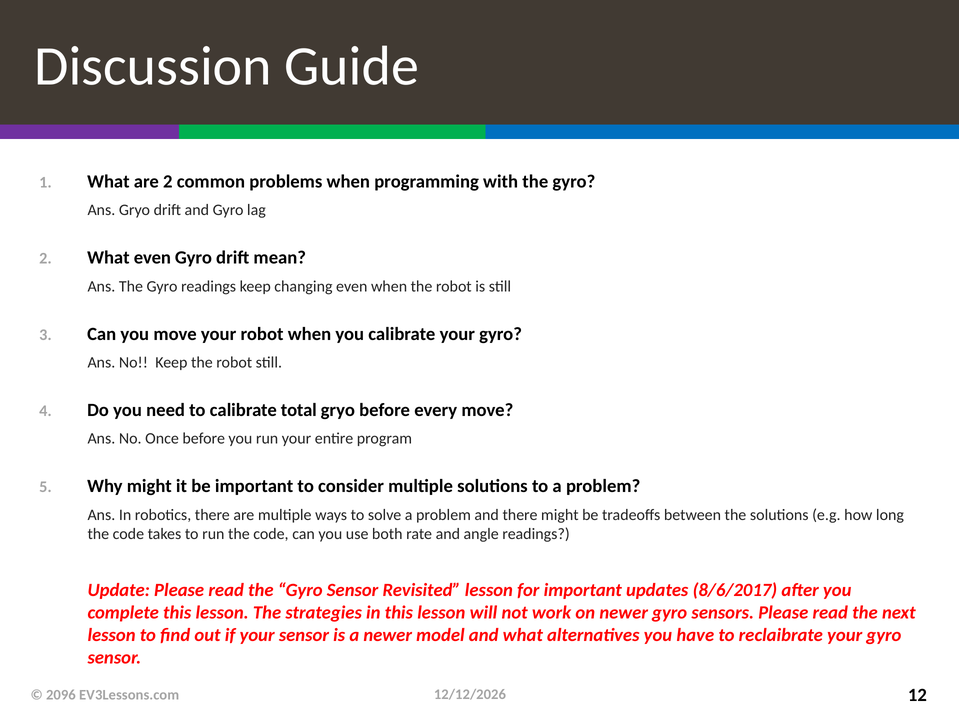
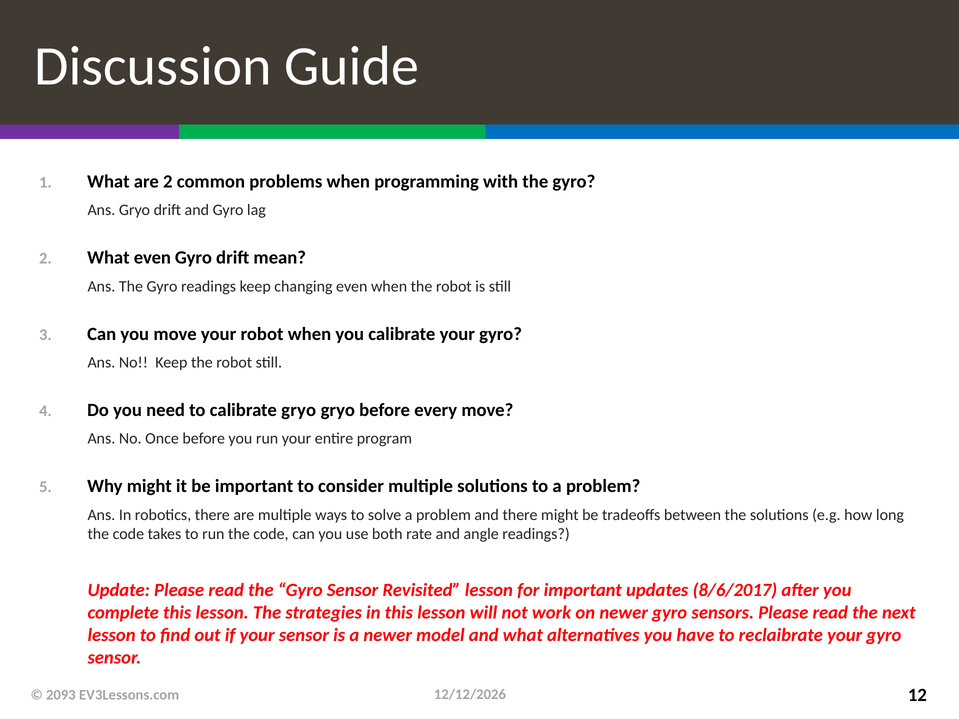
calibrate total: total -> gryo
2096: 2096 -> 2093
